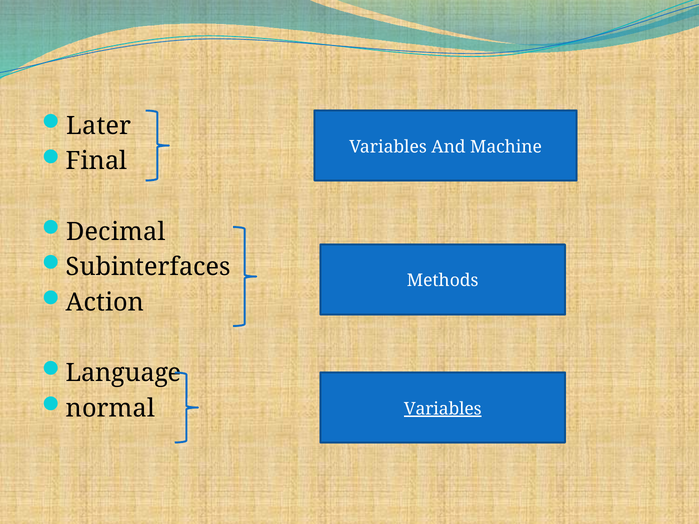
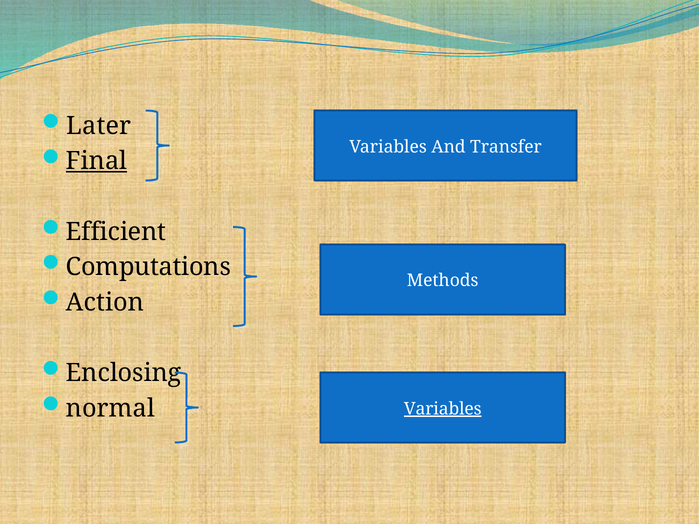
Machine: Machine -> Transfer
Final underline: none -> present
Decimal: Decimal -> Efficient
Subinterfaces: Subinterfaces -> Computations
Language: Language -> Enclosing
